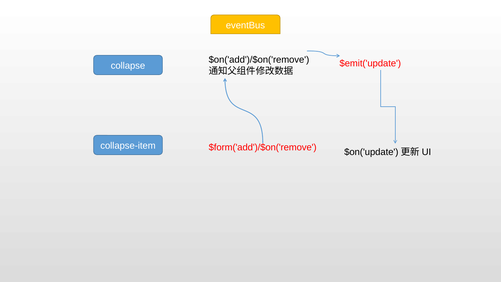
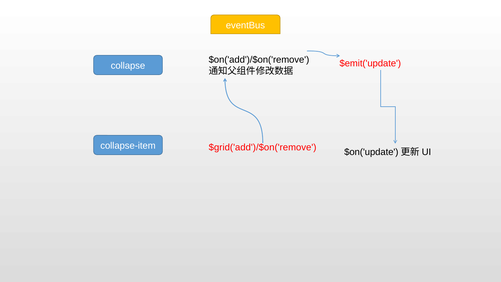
$form('add')/$on('remove: $form('add')/$on('remove -> $grid('add')/$on('remove
